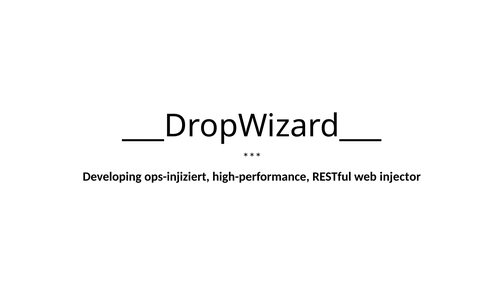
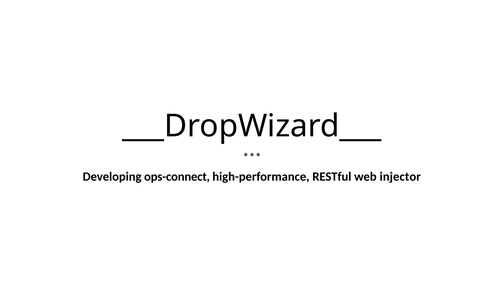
ops-injiziert: ops-injiziert -> ops-connect
